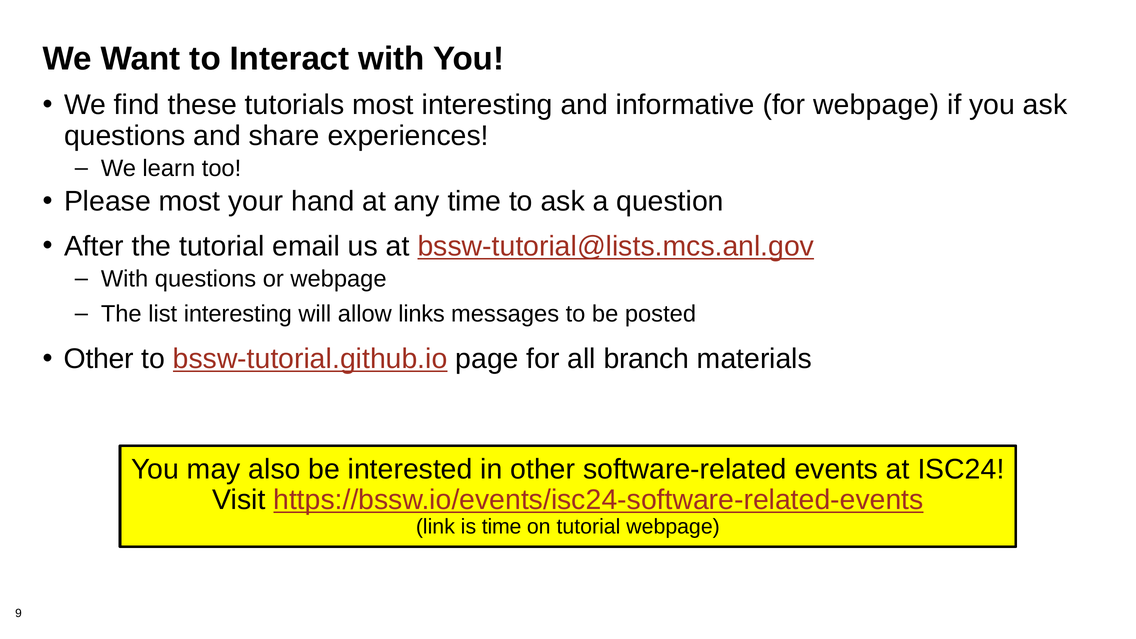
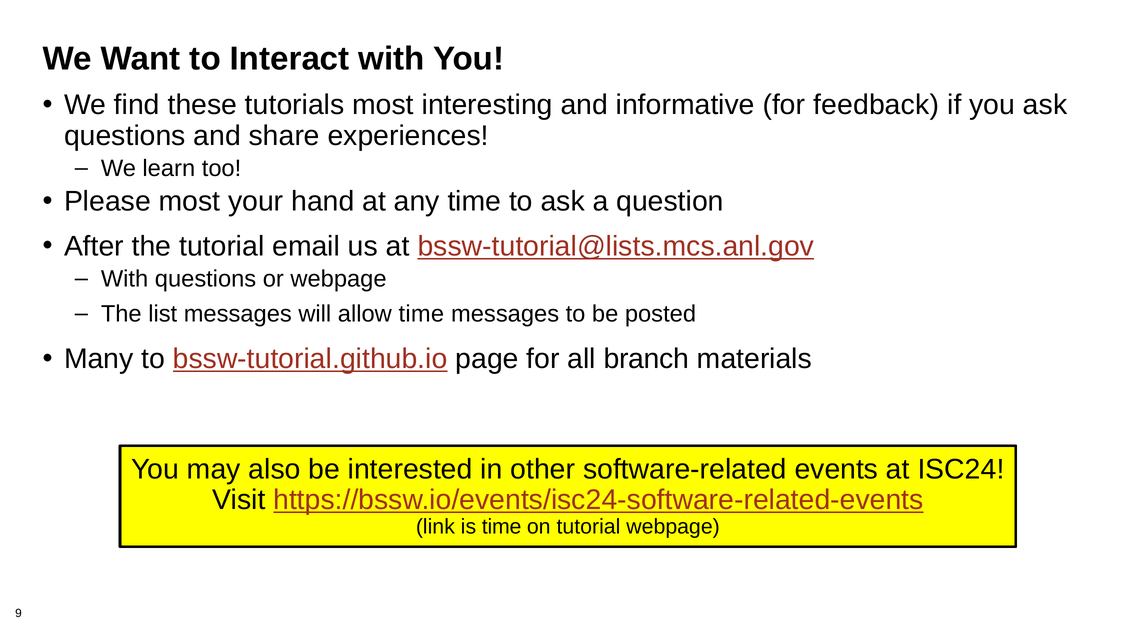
for webpage: webpage -> feedback
list interesting: interesting -> messages
allow links: links -> time
Other at (99, 359): Other -> Many
